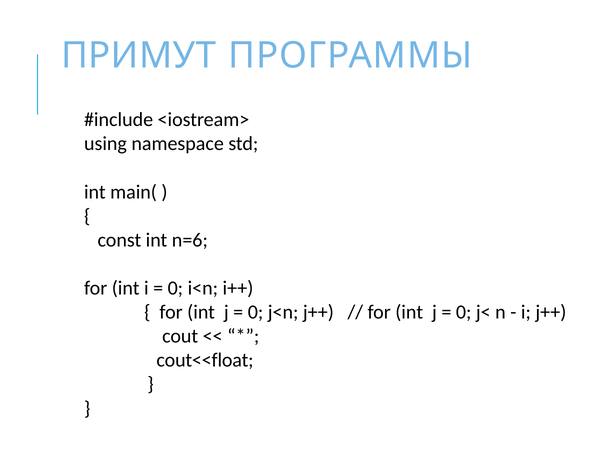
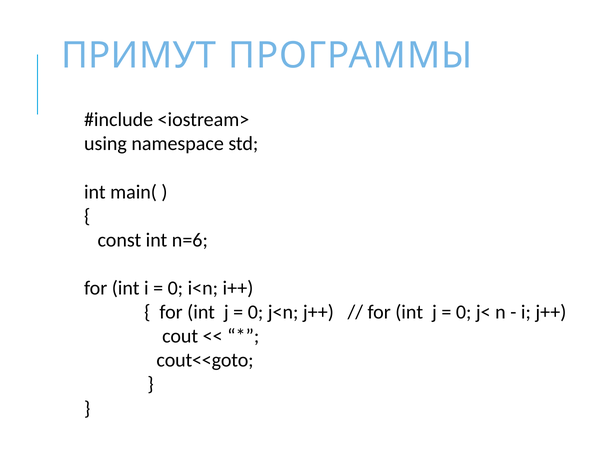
cout<<float: cout<<float -> cout<<goto
